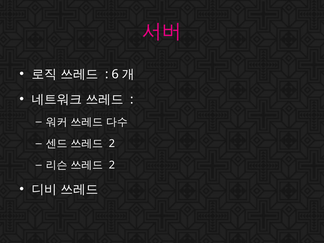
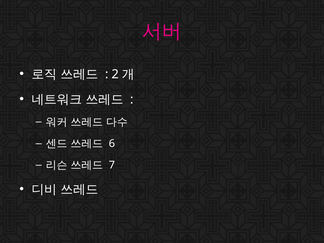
6: 6 -> 2
2 at (112, 144): 2 -> 6
2 at (112, 165): 2 -> 7
